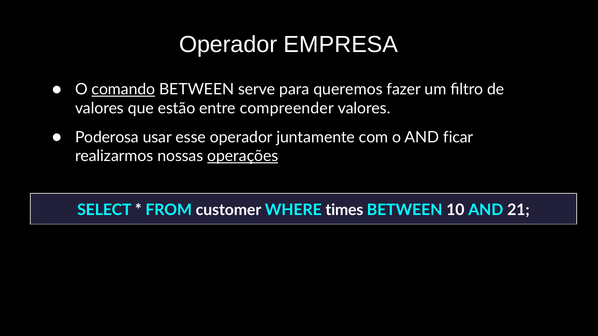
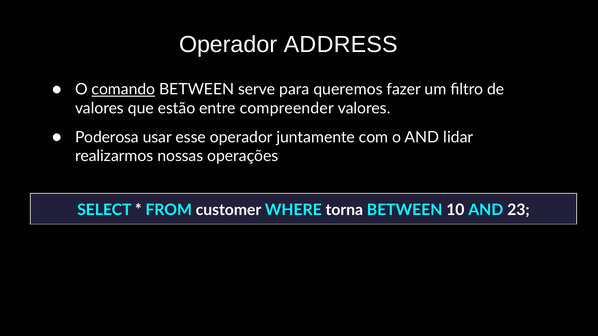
EMPRESA: EMPRESA -> ADDRESS
ficar: ficar -> lidar
operações underline: present -> none
times: times -> torna
21: 21 -> 23
